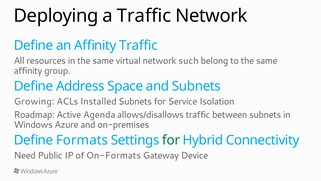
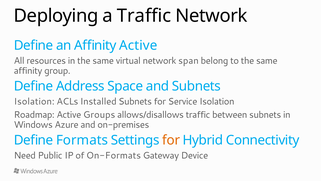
Affinity Traffic: Traffic -> Active
such: such -> span
Growing at (34, 101): Growing -> Isolation
Agenda: Agenda -> Groups
for at (171, 140) colour: green -> orange
